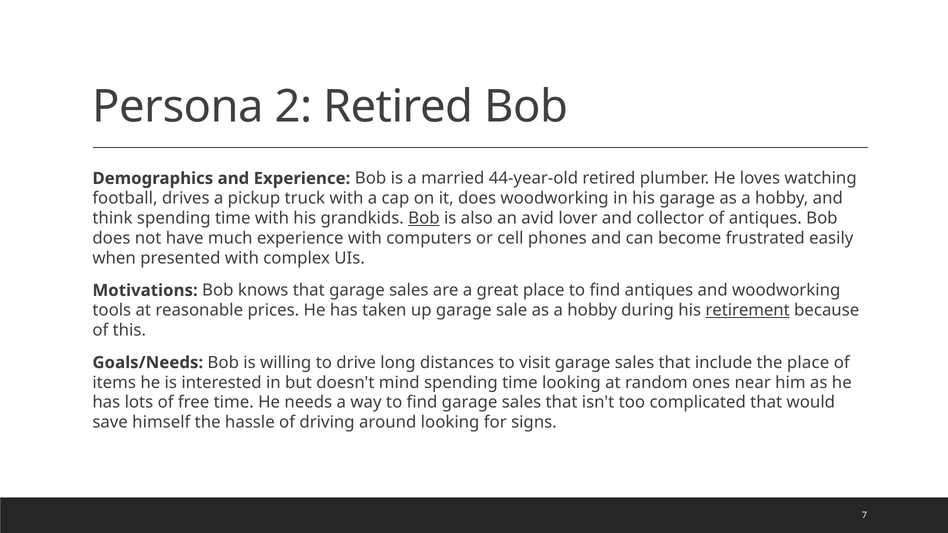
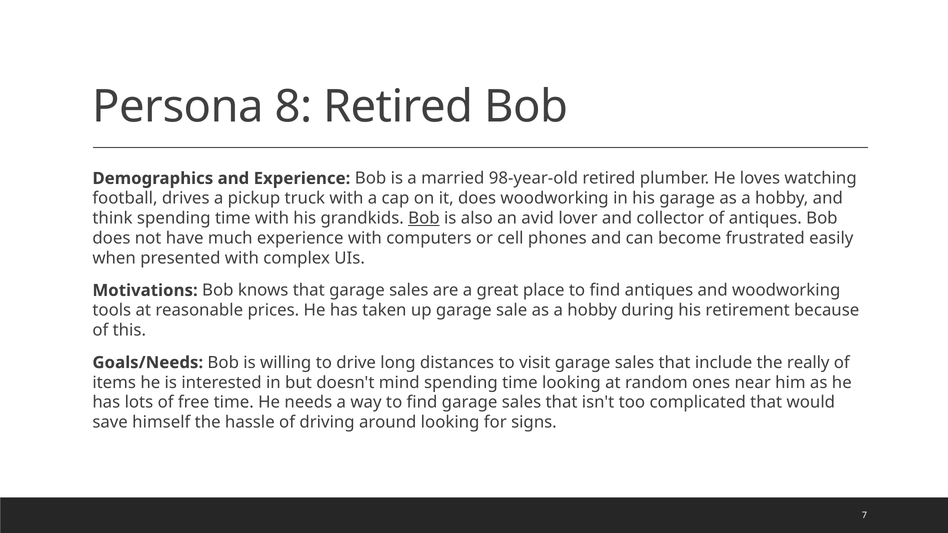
2: 2 -> 8
44-year-old: 44-year-old -> 98-year-old
retirement underline: present -> none
the place: place -> really
